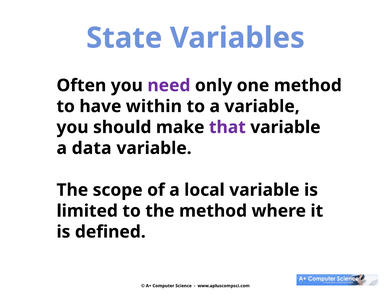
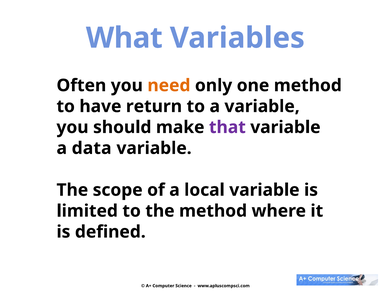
State: State -> What
need colour: purple -> orange
within: within -> return
